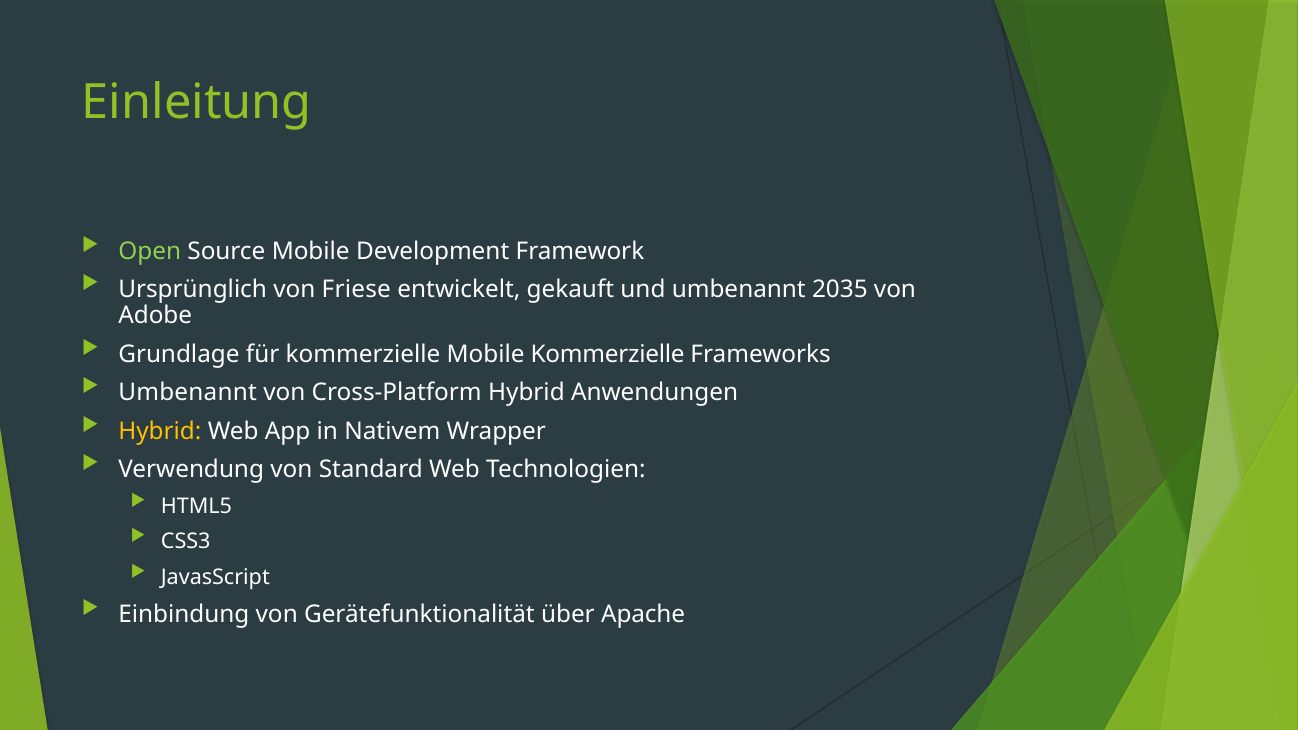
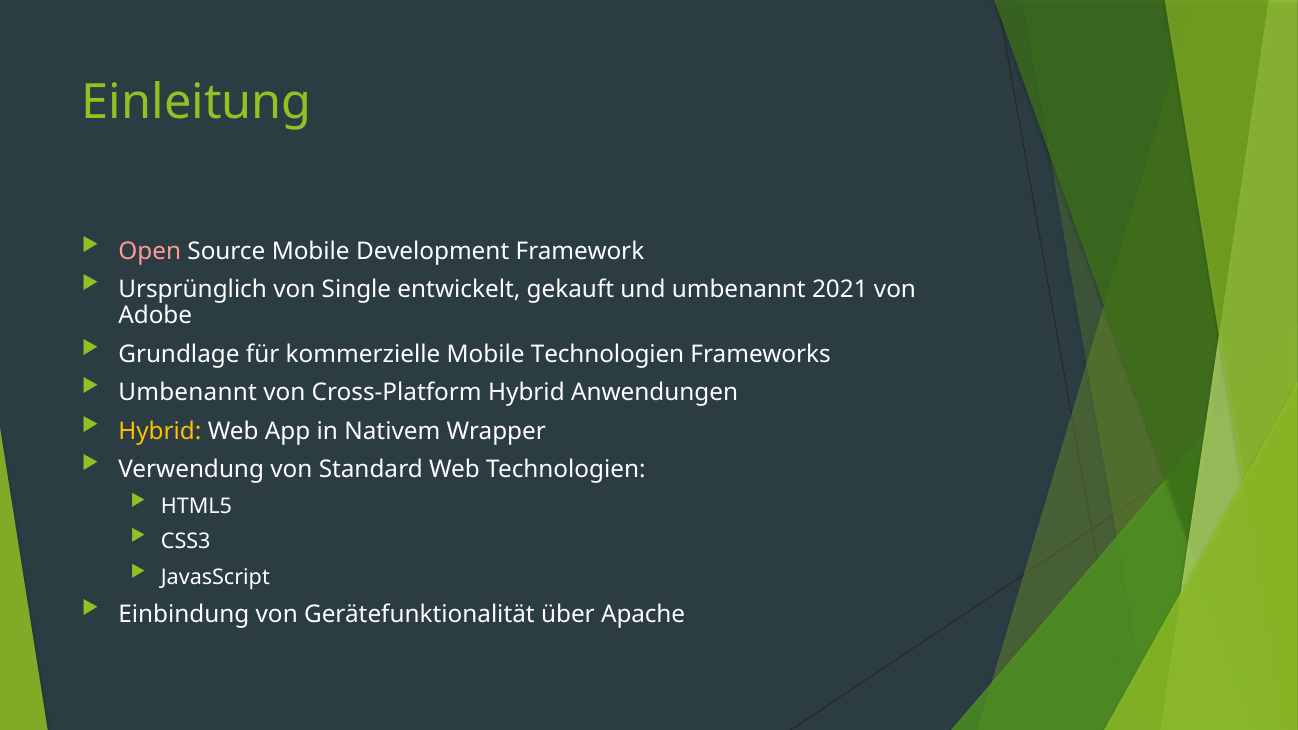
Open colour: light green -> pink
Friese: Friese -> Single
2035: 2035 -> 2021
Mobile Kommerzielle: Kommerzielle -> Technologien
